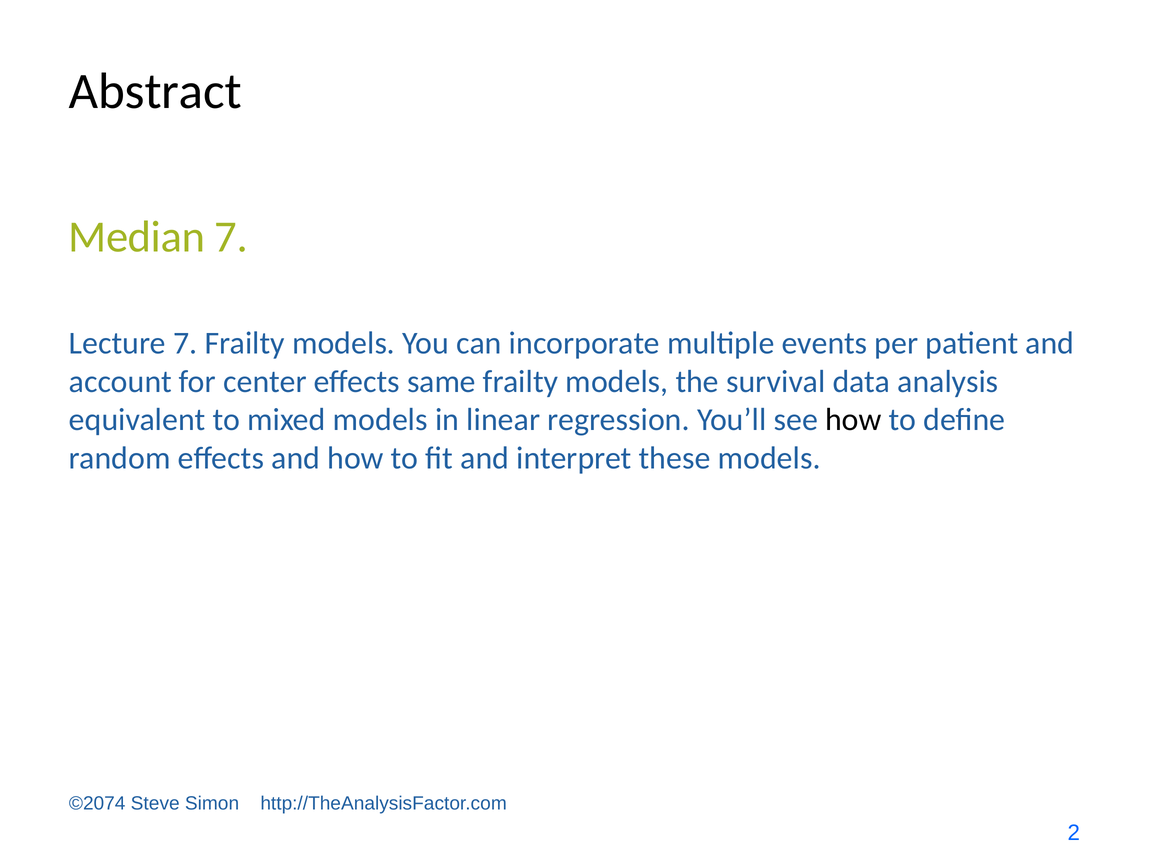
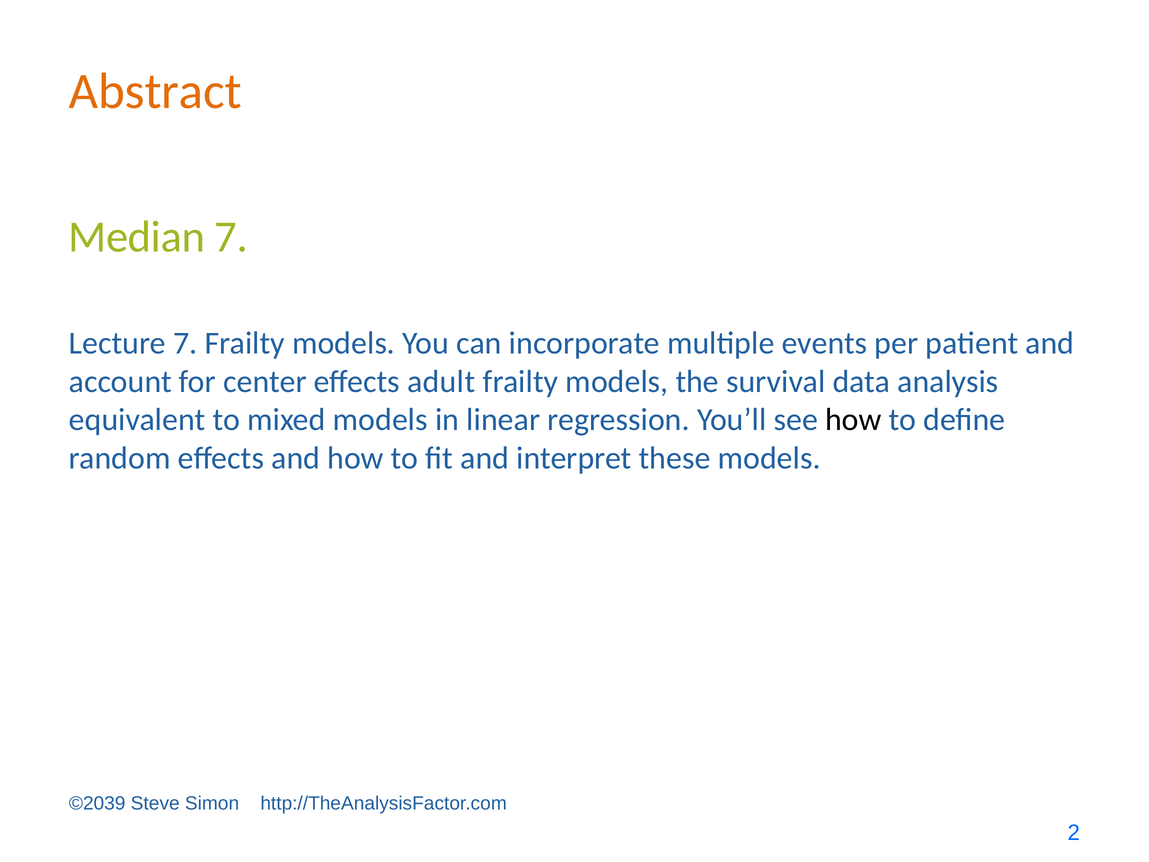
Abstract colour: black -> orange
same: same -> adult
©2074: ©2074 -> ©2039
